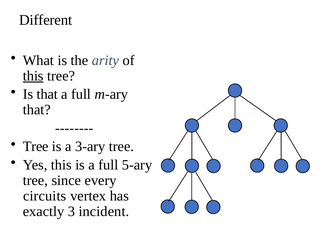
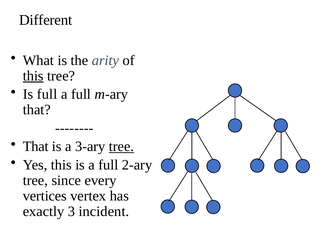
Is that: that -> full
Tree at (36, 147): Tree -> That
tree at (121, 147) underline: none -> present
5-ary: 5-ary -> 2-ary
circuits: circuits -> vertices
